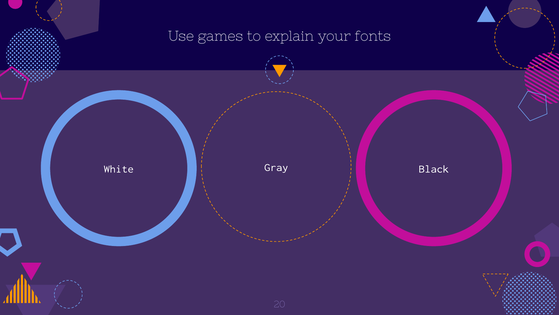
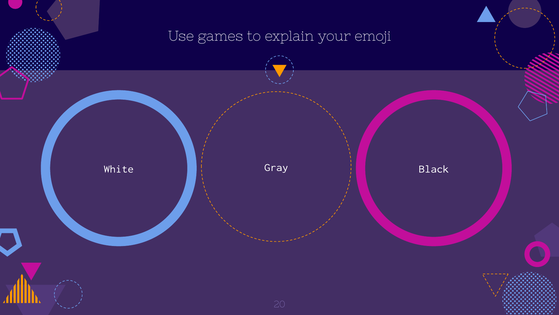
fonts: fonts -> emoji
